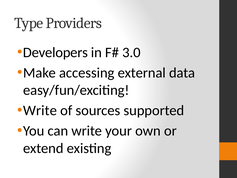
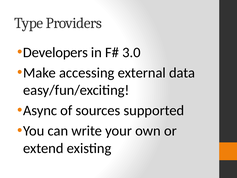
Write at (40, 110): Write -> Async
